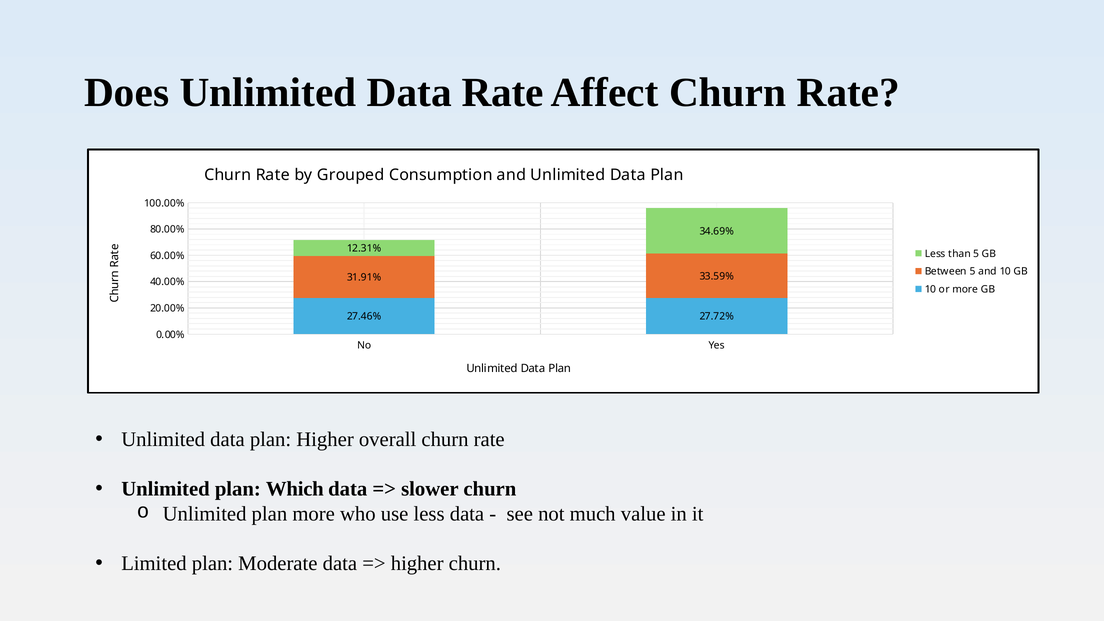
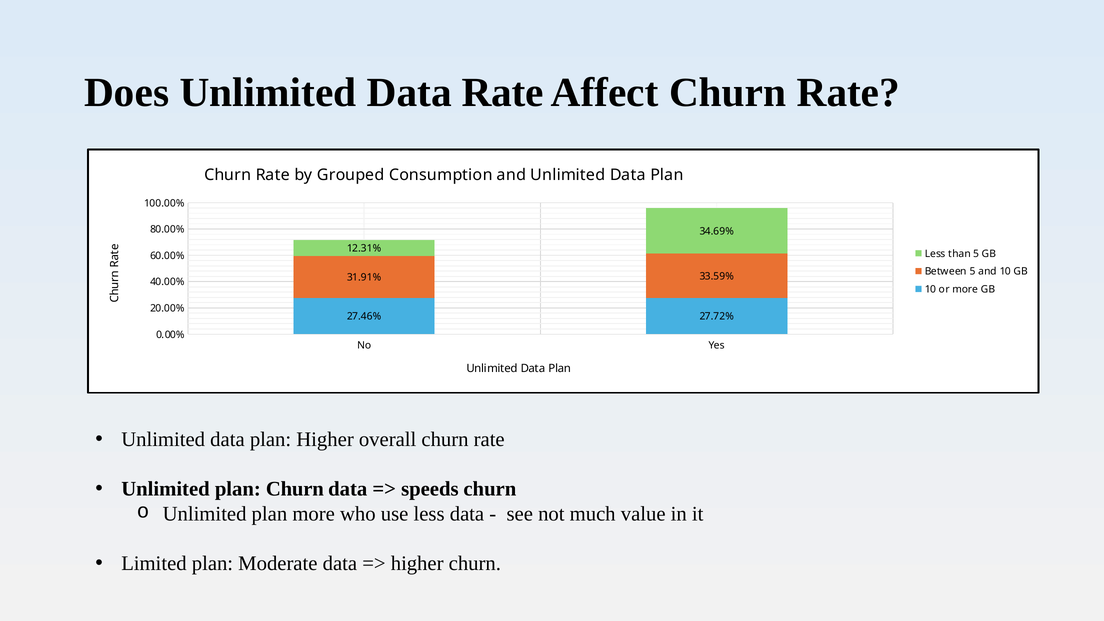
plan Which: Which -> Churn
slower: slower -> speeds
